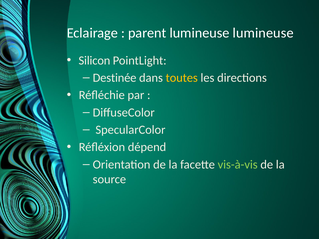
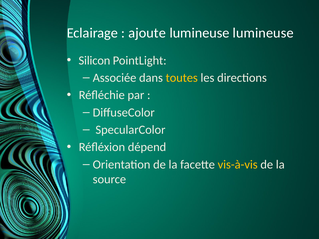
parent: parent -> ajoute
Destinée: Destinée -> Associée
vis-à-vis colour: light green -> yellow
